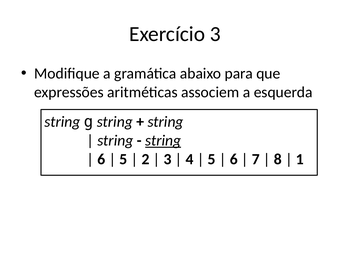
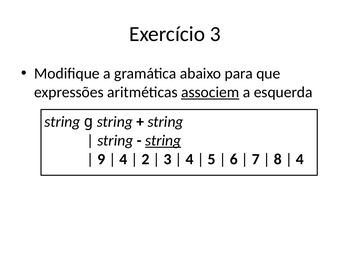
associem underline: none -> present
6 at (101, 159): 6 -> 9
5 at (123, 159): 5 -> 4
1 at (300, 159): 1 -> 4
